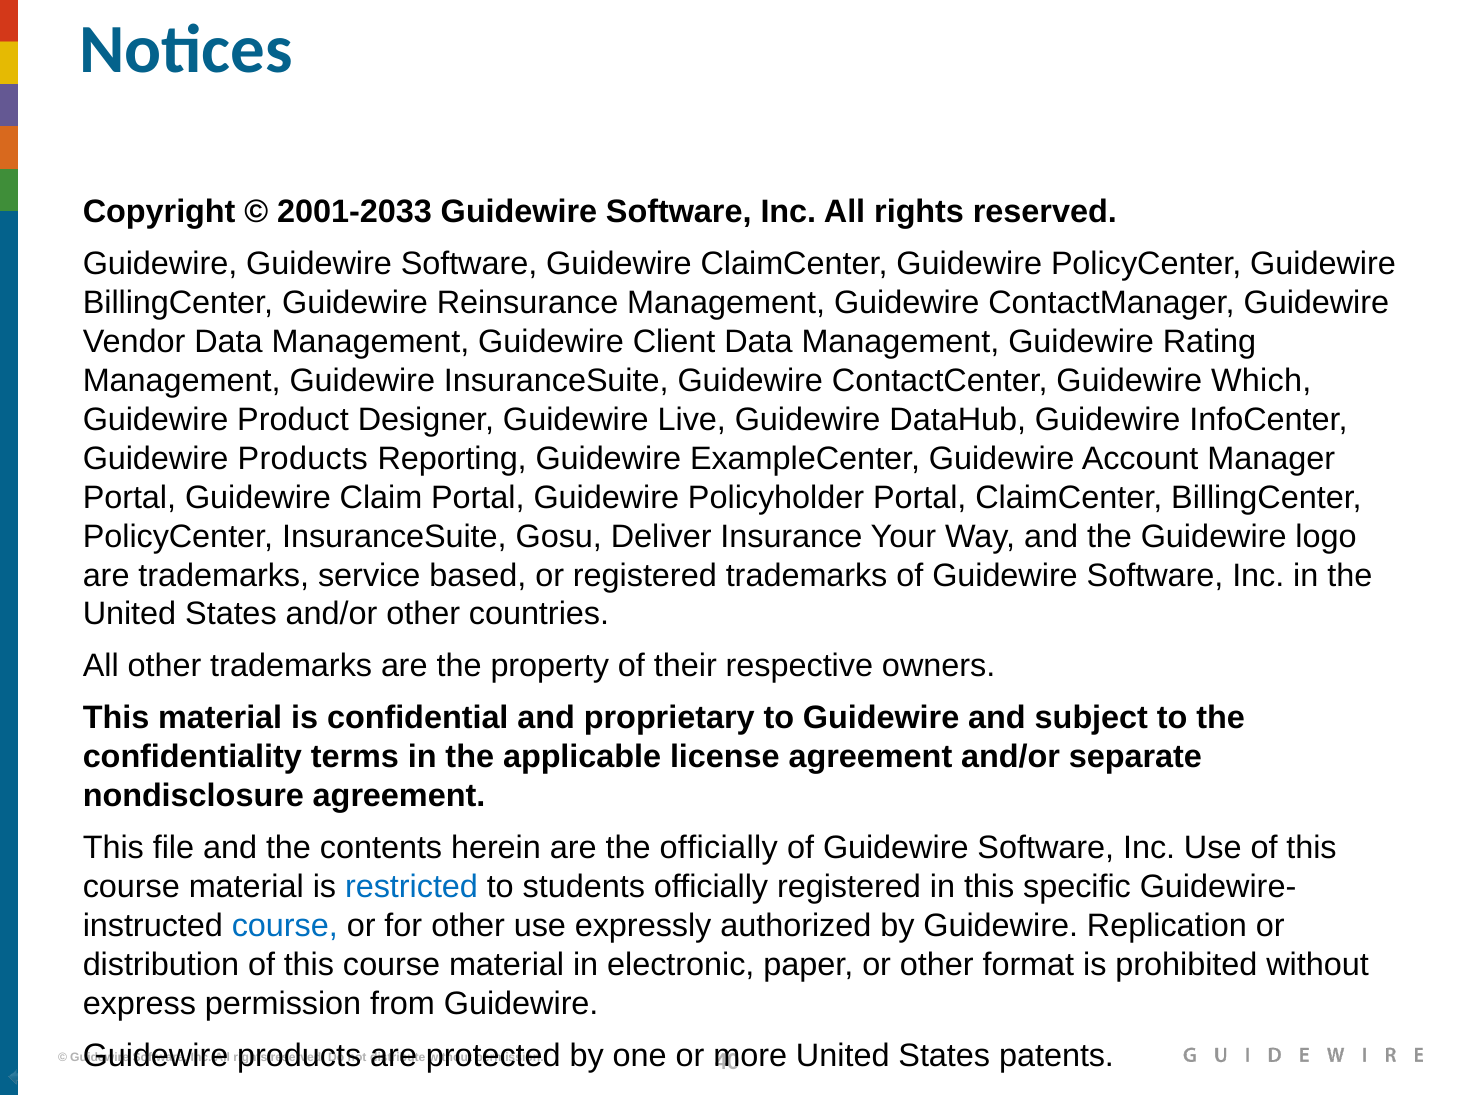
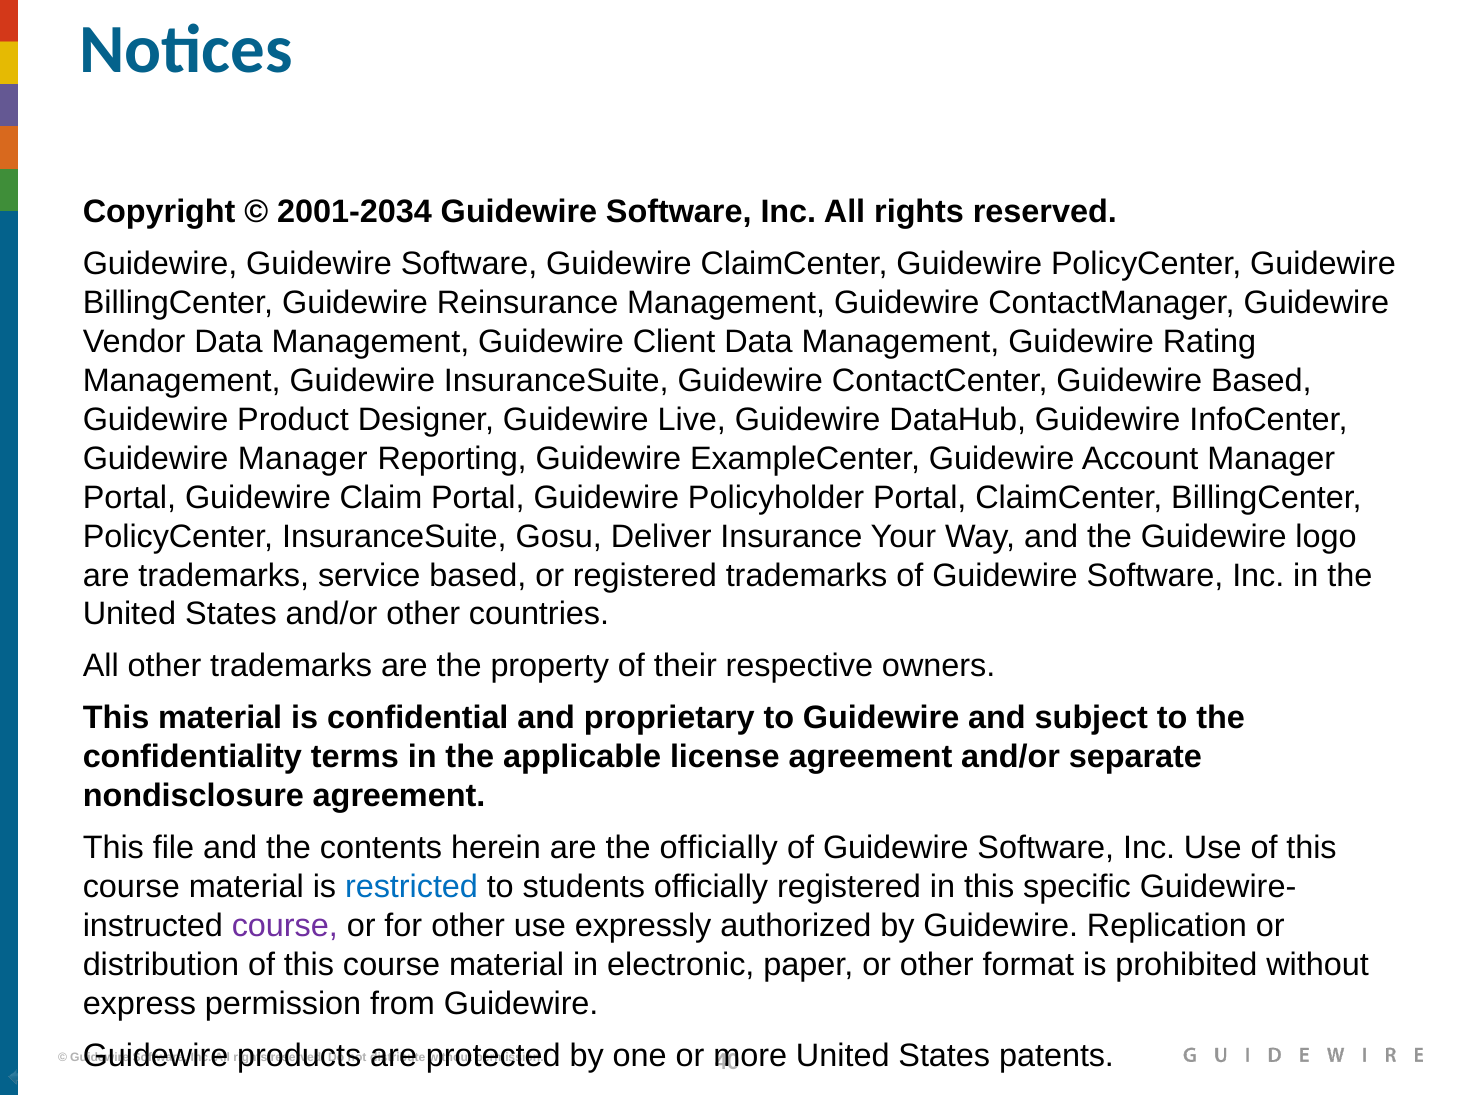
2001-2033: 2001-2033 -> 2001-2034
Guidewire Which: Which -> Based
Products at (303, 459): Products -> Manager
course at (285, 926) colour: blue -> purple
